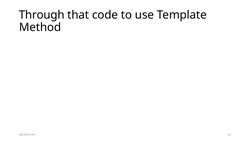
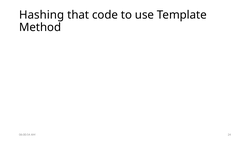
Through: Through -> Hashing
